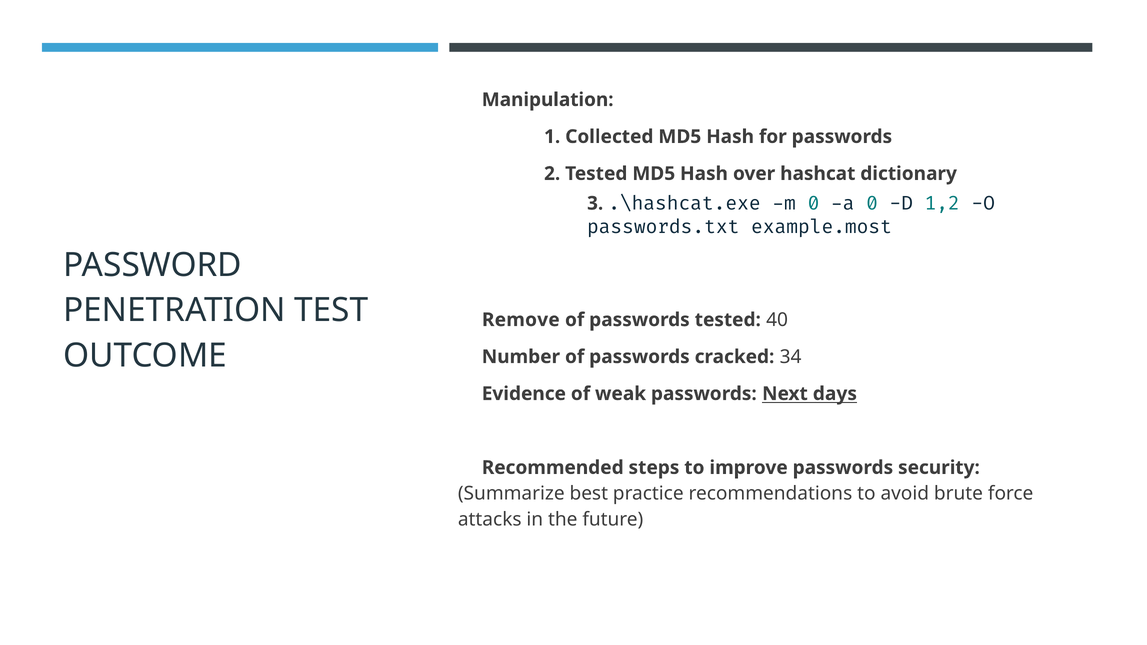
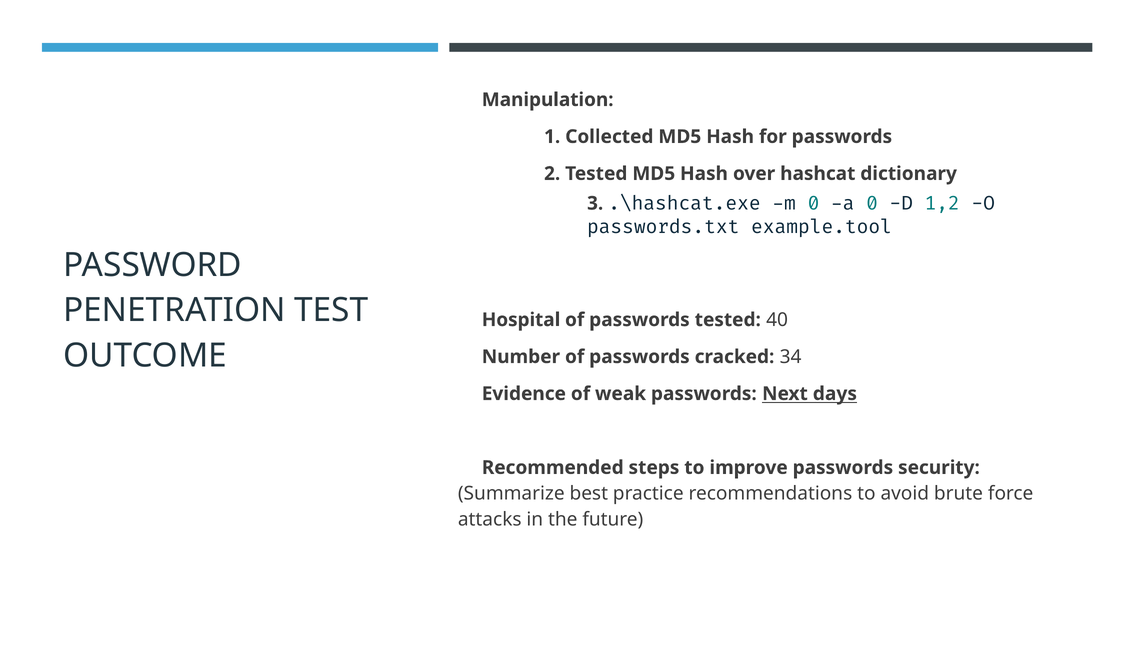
example.most: example.most -> example.tool
Remove: Remove -> Hospital
